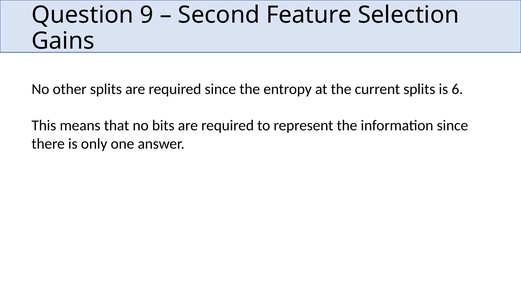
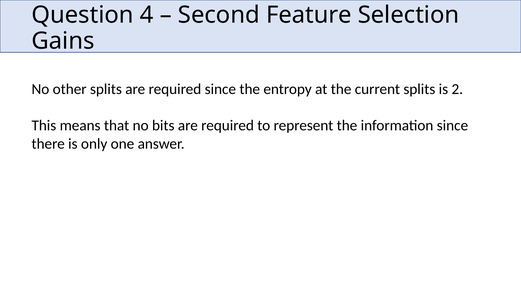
9: 9 -> 4
6: 6 -> 2
